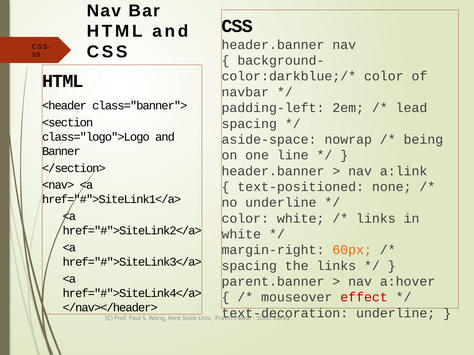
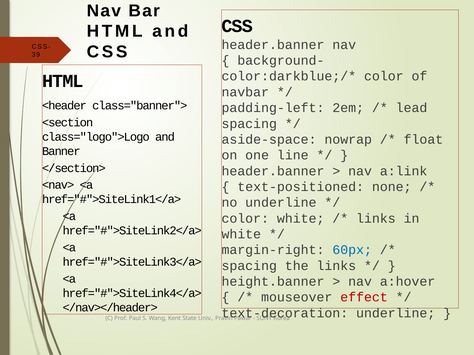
being: being -> float
60px colour: orange -> blue
parent.banner: parent.banner -> height.banner
